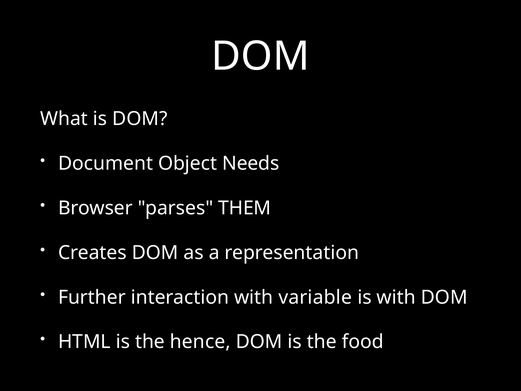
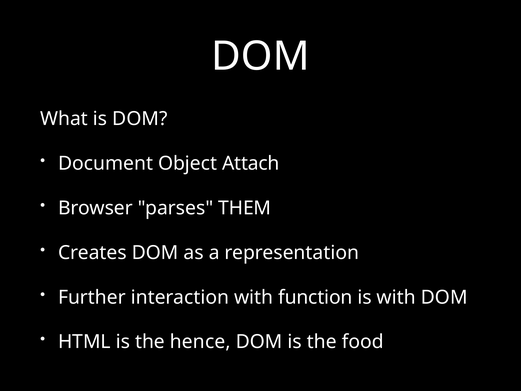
Needs: Needs -> Attach
variable: variable -> function
